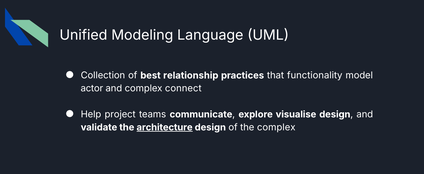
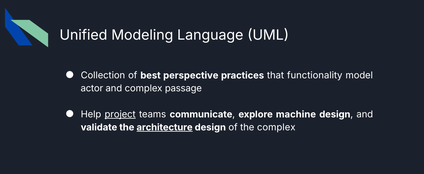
relationship: relationship -> perspective
connect: connect -> passage
project underline: none -> present
visualise: visualise -> machine
